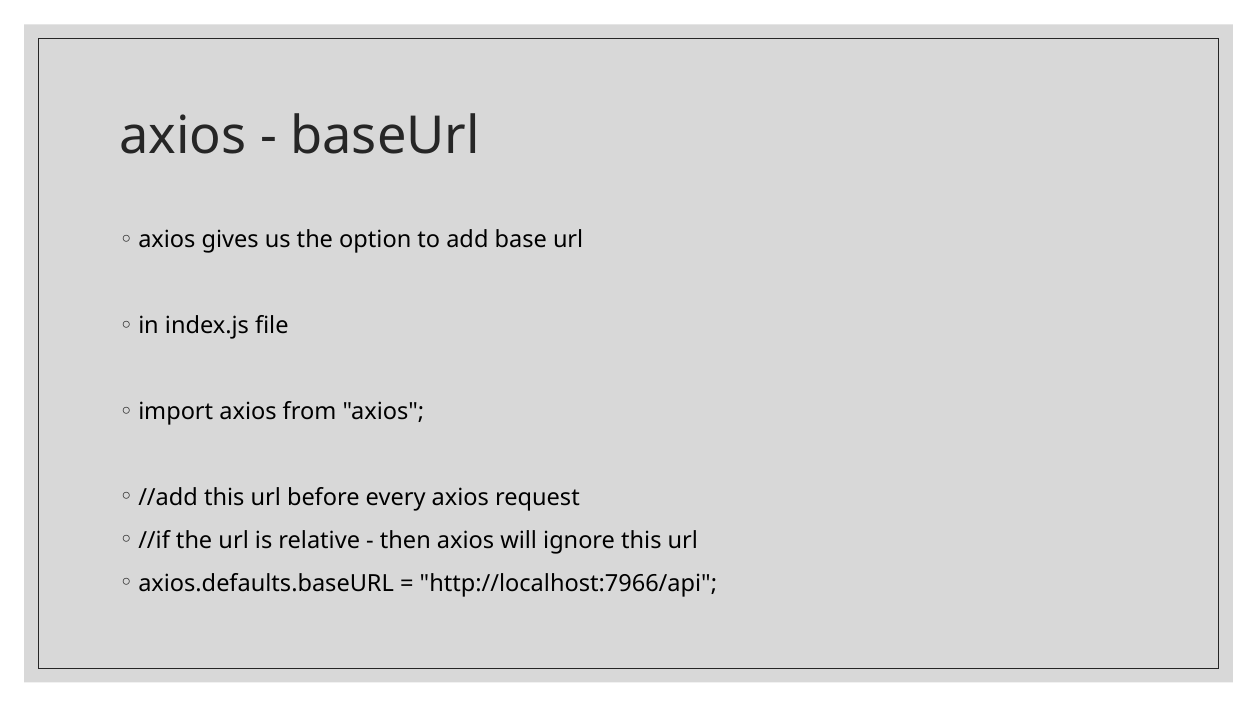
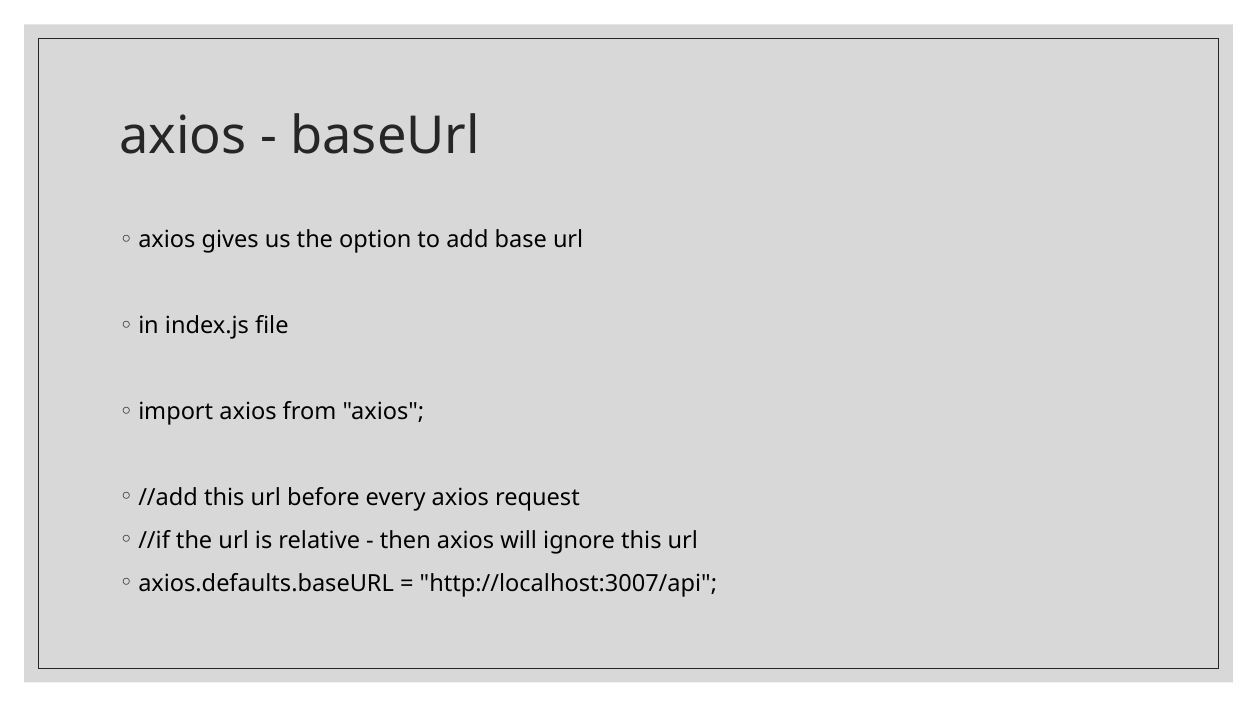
http://localhost:7966/api: http://localhost:7966/api -> http://localhost:3007/api
